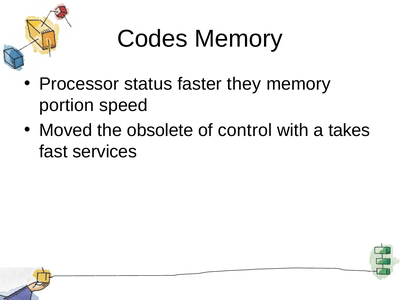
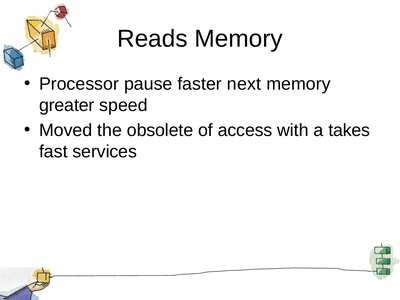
Codes: Codes -> Reads
status: status -> pause
they: they -> next
portion: portion -> greater
control: control -> access
